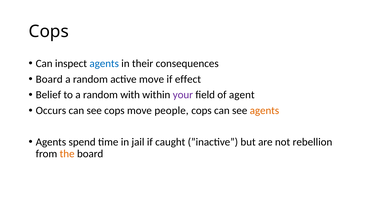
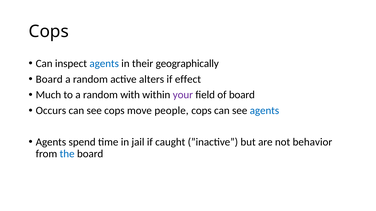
consequences: consequences -> geographically
active move: move -> alters
Belief: Belief -> Much
of agent: agent -> board
agents at (264, 111) colour: orange -> blue
rebellion: rebellion -> behavior
the colour: orange -> blue
